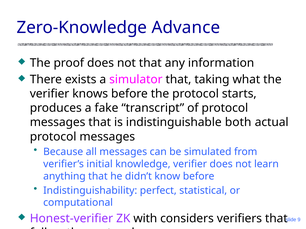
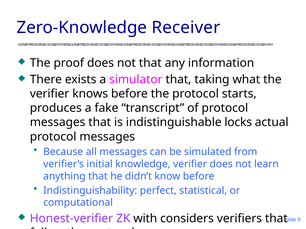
Advance: Advance -> Receiver
both: both -> locks
